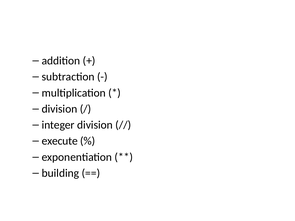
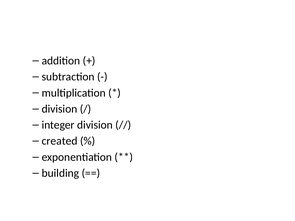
execute: execute -> created
